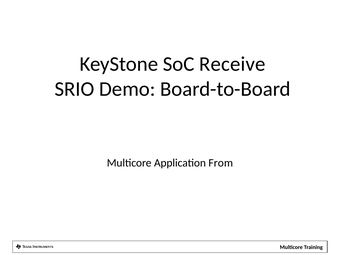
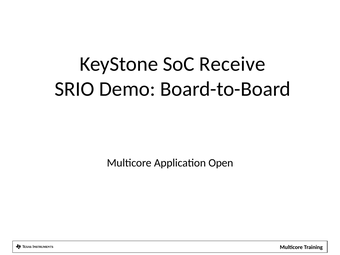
From: From -> Open
